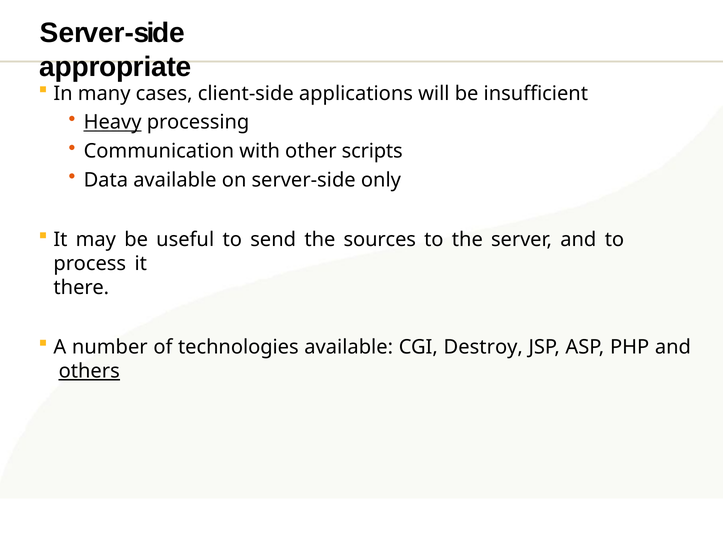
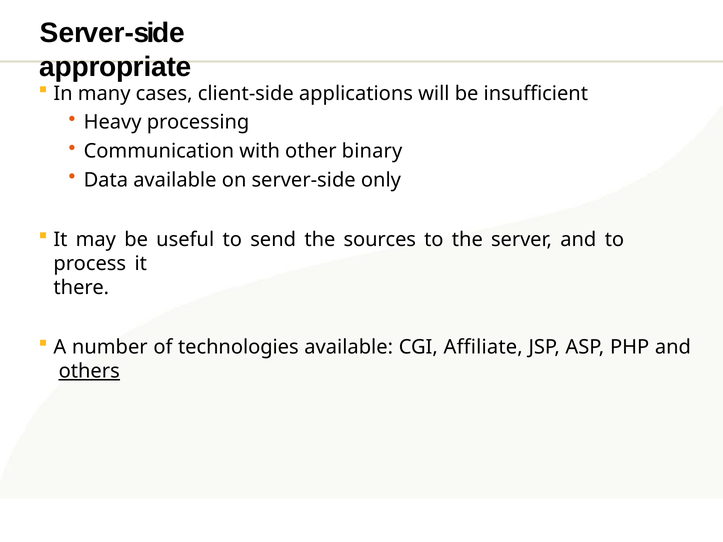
Heavy underline: present -> none
scripts: scripts -> binary
Destroy: Destroy -> Affiliate
